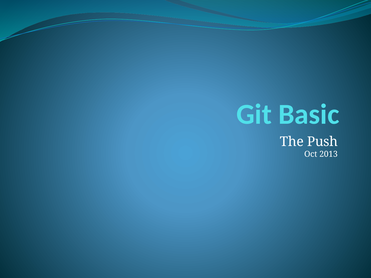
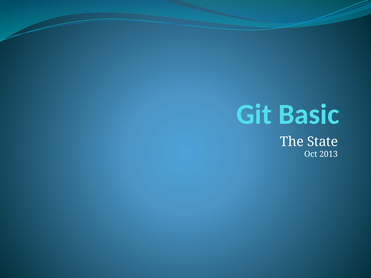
Push: Push -> State
